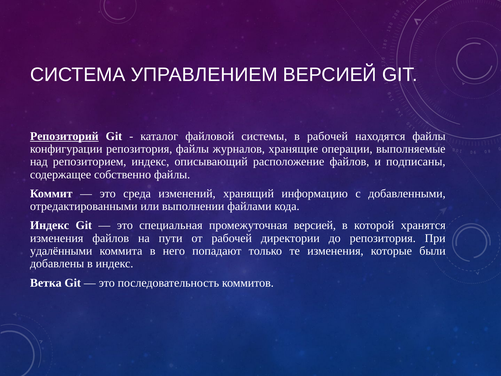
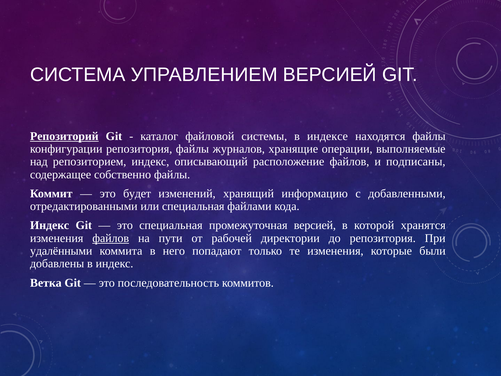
в рабочей: рабочей -> индексе
среда: среда -> будет
или выполнении: выполнении -> специальная
файлов at (111, 238) underline: none -> present
